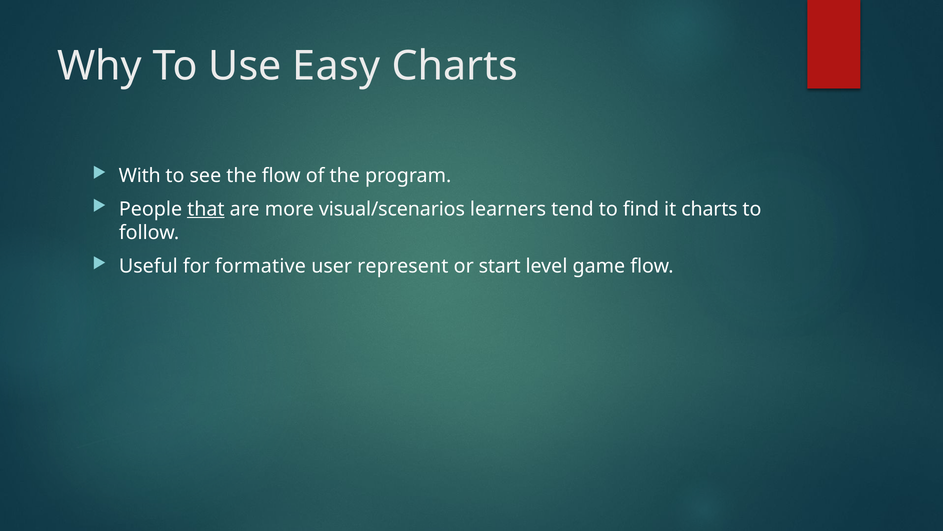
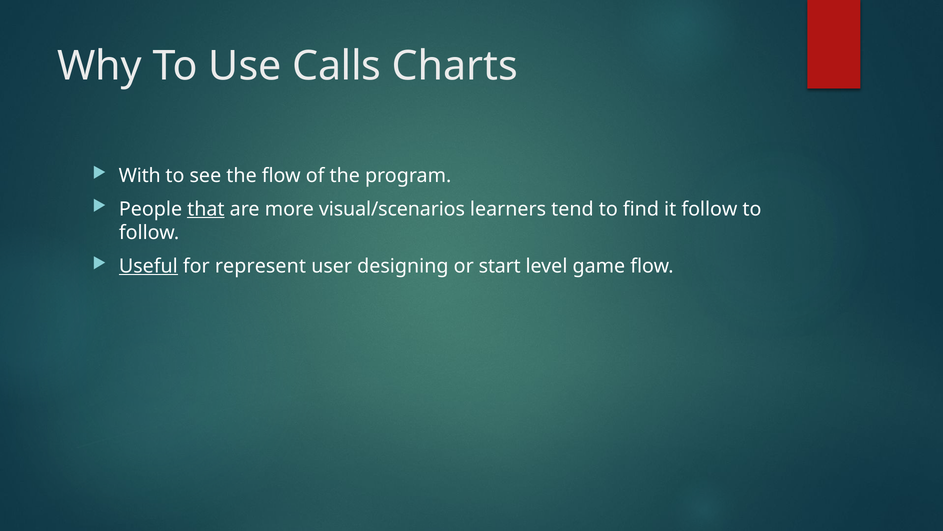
Easy: Easy -> Calls
it charts: charts -> follow
Useful underline: none -> present
formative: formative -> represent
represent: represent -> designing
